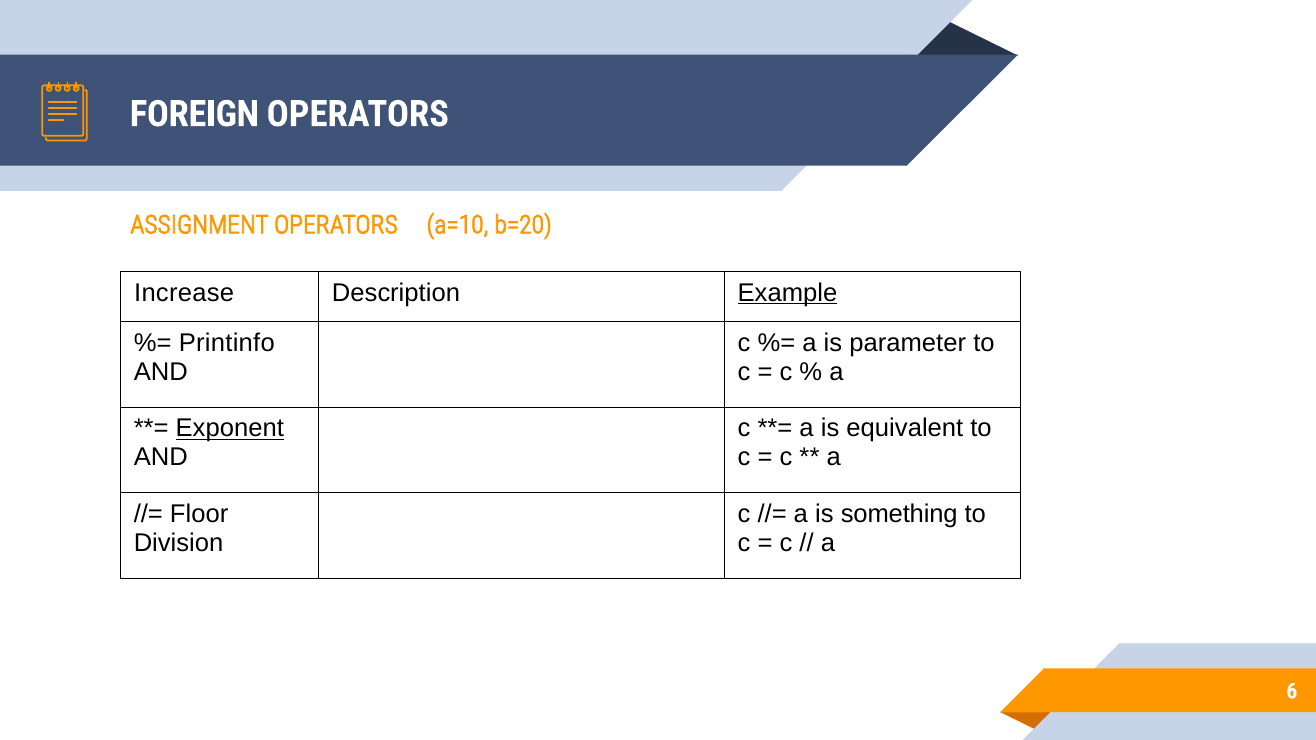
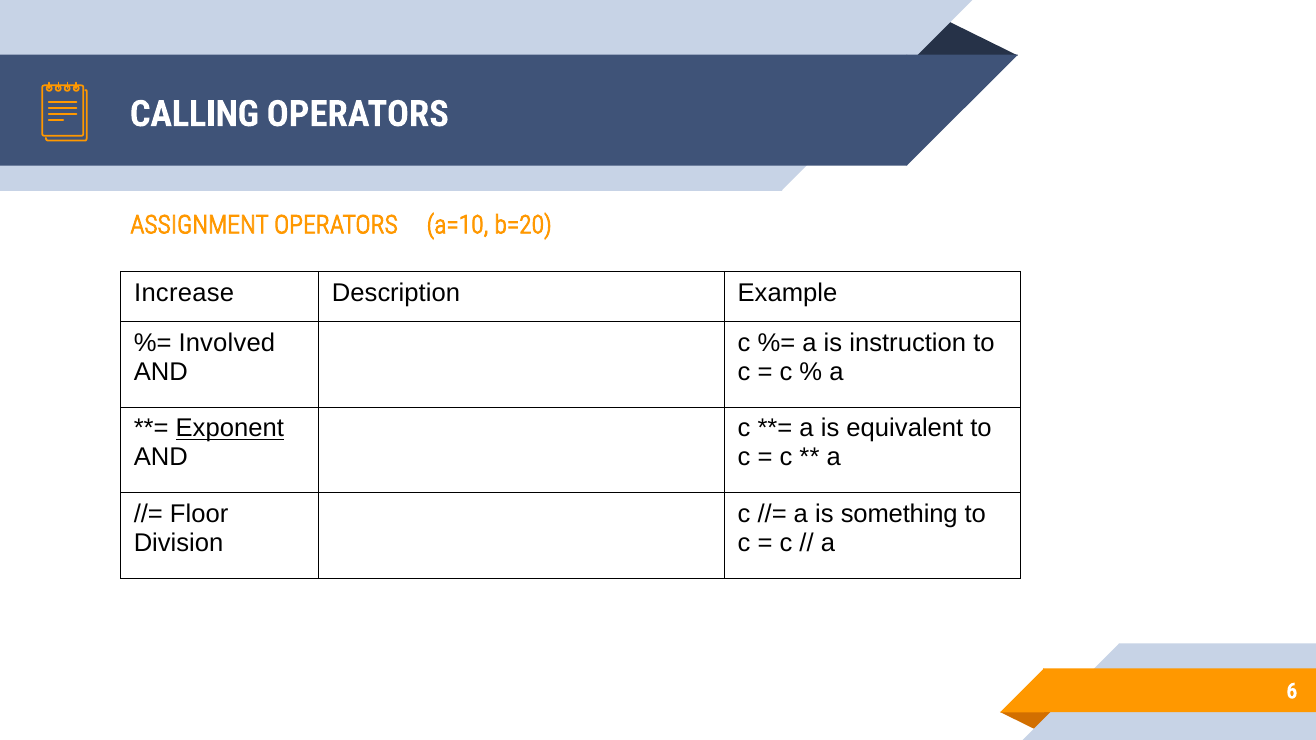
FOREIGN: FOREIGN -> CALLING
Example underline: present -> none
Printinfo: Printinfo -> Involved
parameter: parameter -> instruction
